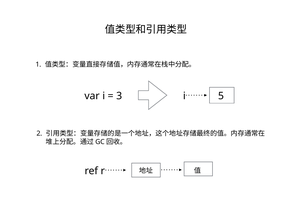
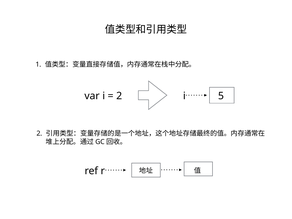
3 at (119, 96): 3 -> 2
